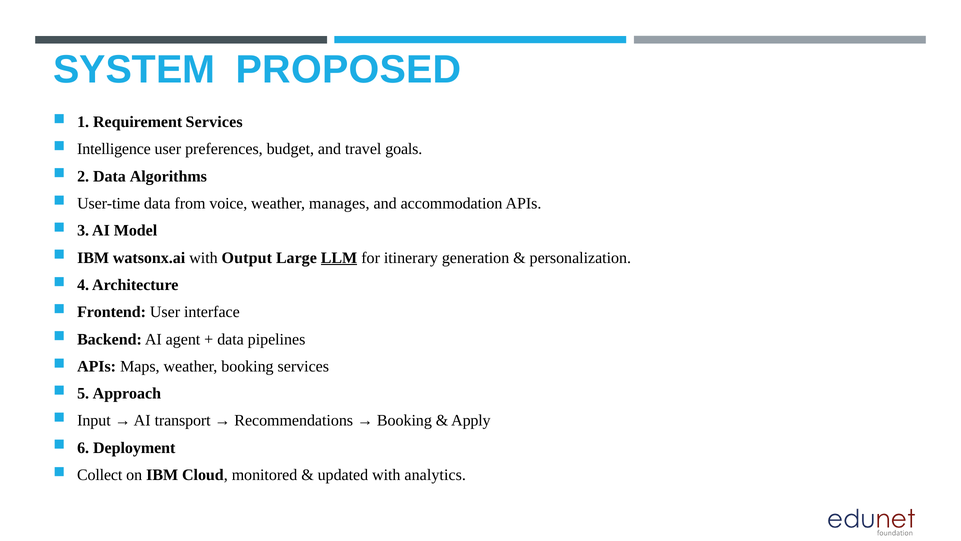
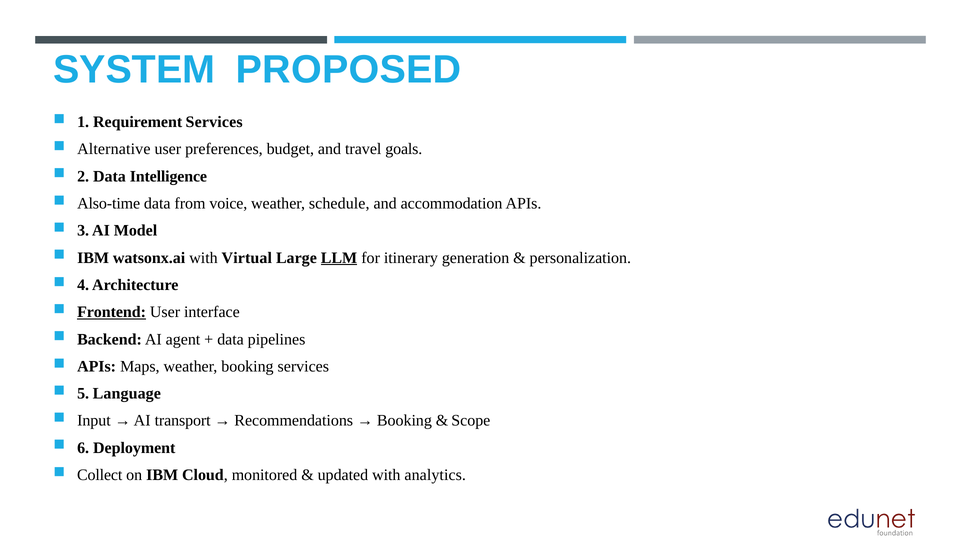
Intelligence: Intelligence -> Alternative
Algorithms: Algorithms -> Intelligence
User-time: User-time -> Also-time
manages: manages -> schedule
Output: Output -> Virtual
Frontend underline: none -> present
Approach: Approach -> Language
Apply: Apply -> Scope
